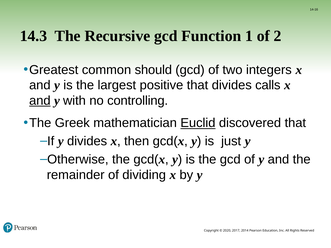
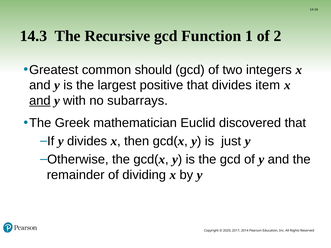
calls: calls -> item
controlling: controlling -> subarrays
Euclid underline: present -> none
